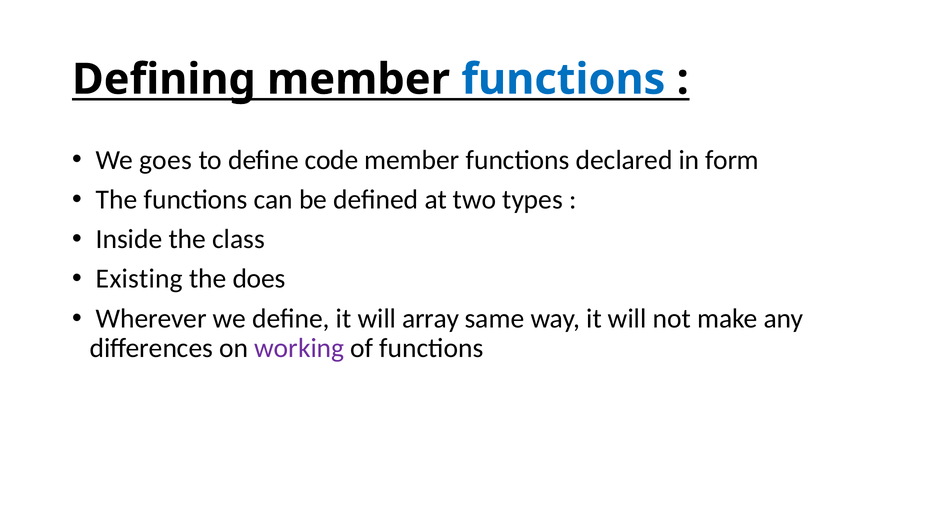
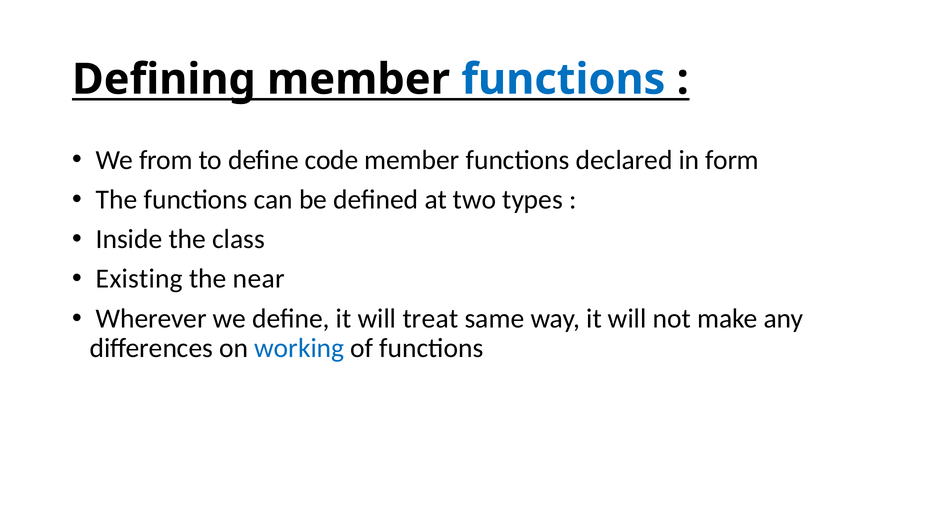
goes: goes -> from
does: does -> near
array: array -> treat
working colour: purple -> blue
